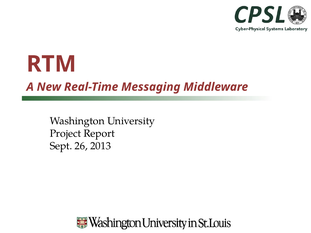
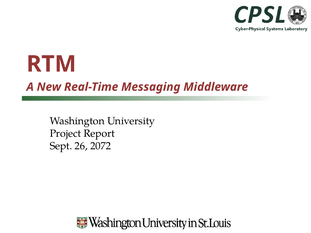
2013: 2013 -> 2072
